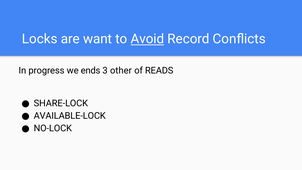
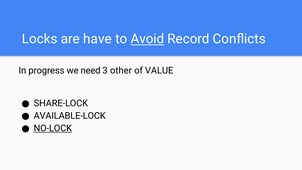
want: want -> have
ends: ends -> need
READS: READS -> VALUE
NO-LOCK underline: none -> present
